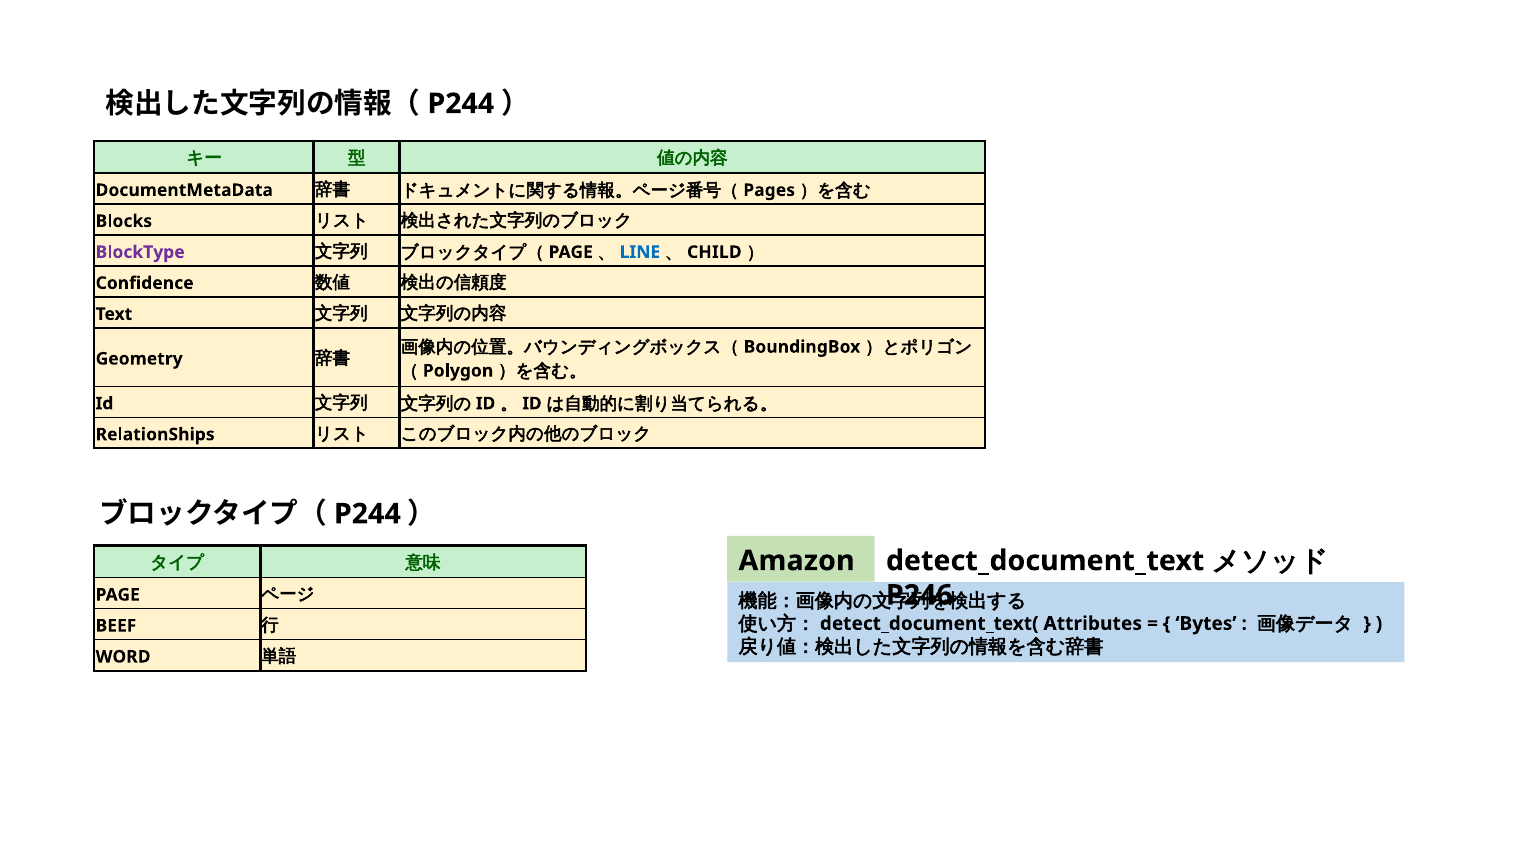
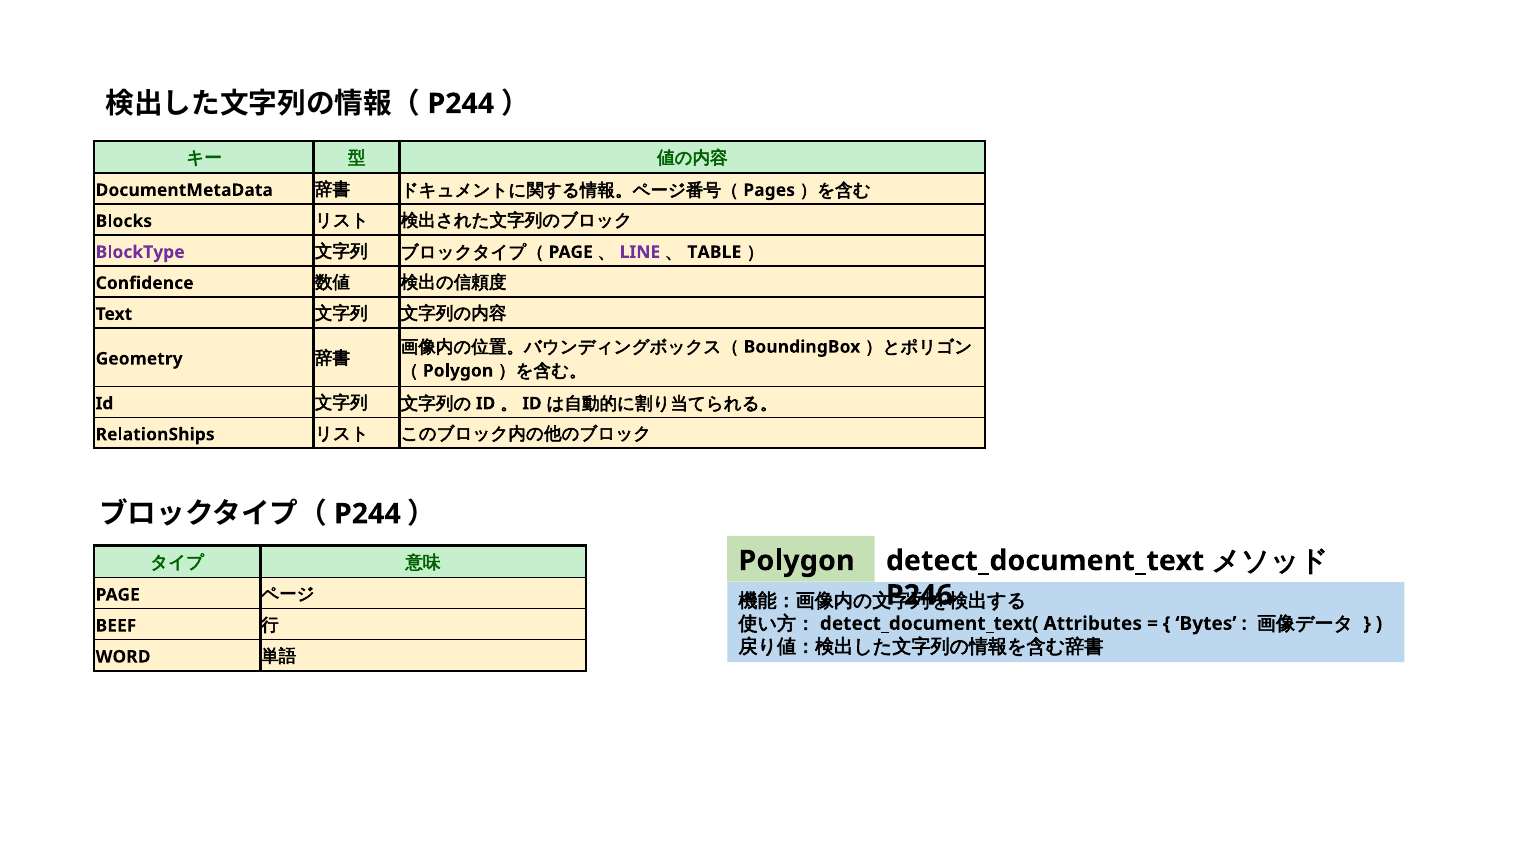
LINE colour: blue -> purple
CHILD: CHILD -> TABLE
Amazon at (797, 561): Amazon -> Polygon
